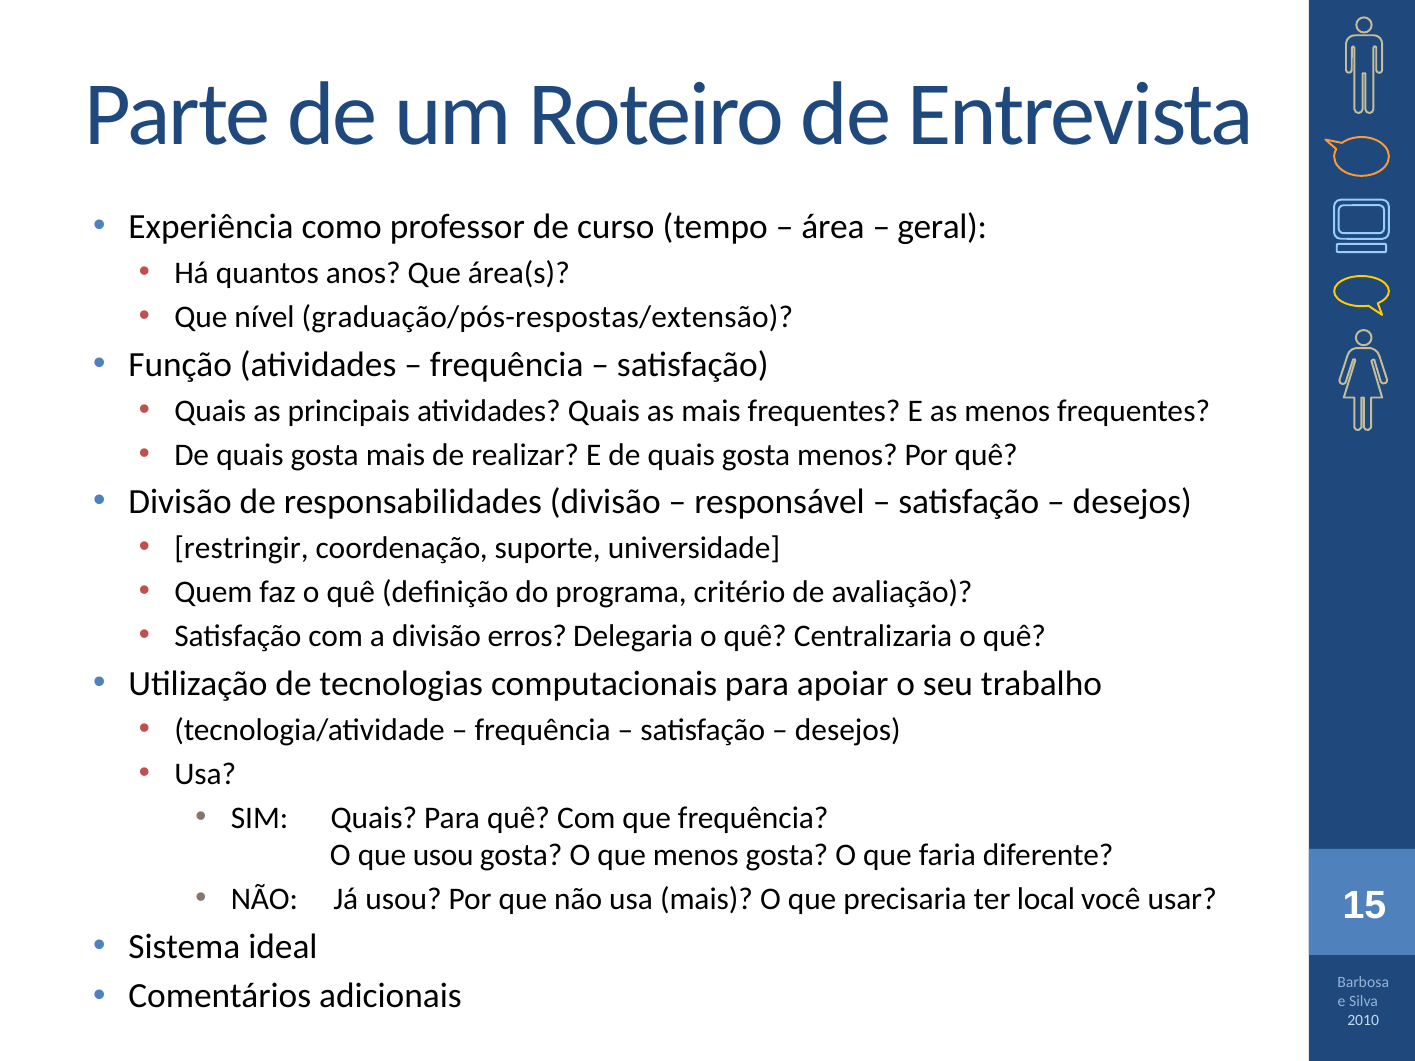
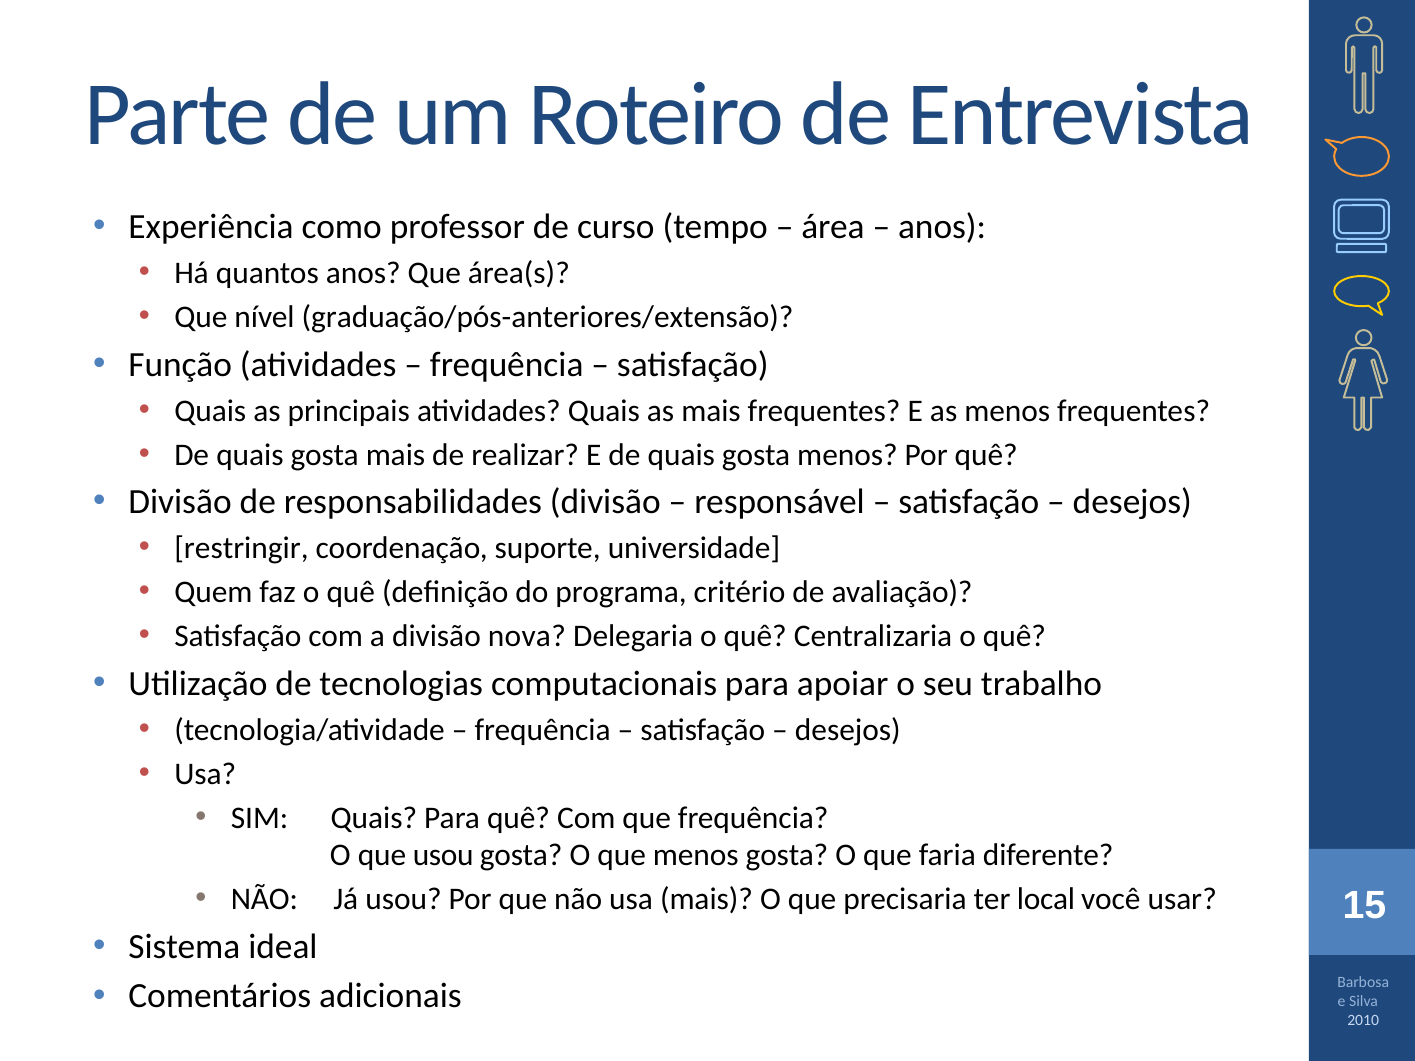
geral at (942, 227): geral -> anos
graduação/pós-respostas/extensão: graduação/pós-respostas/extensão -> graduação/pós-anteriores/extensão
erros: erros -> nova
